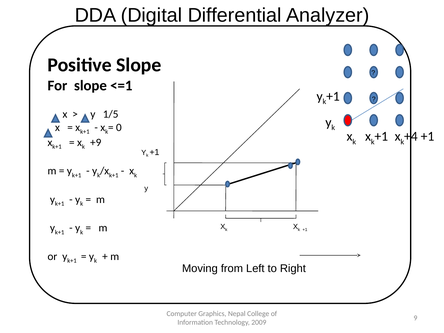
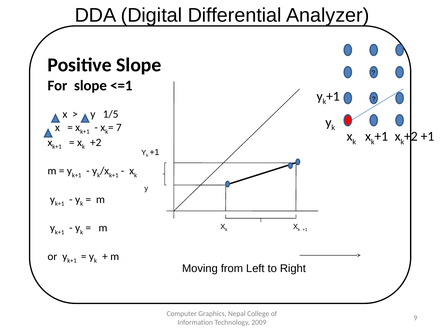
0: 0 -> 7
+4 at (411, 136): +4 -> +2
+9 at (96, 143): +9 -> +2
